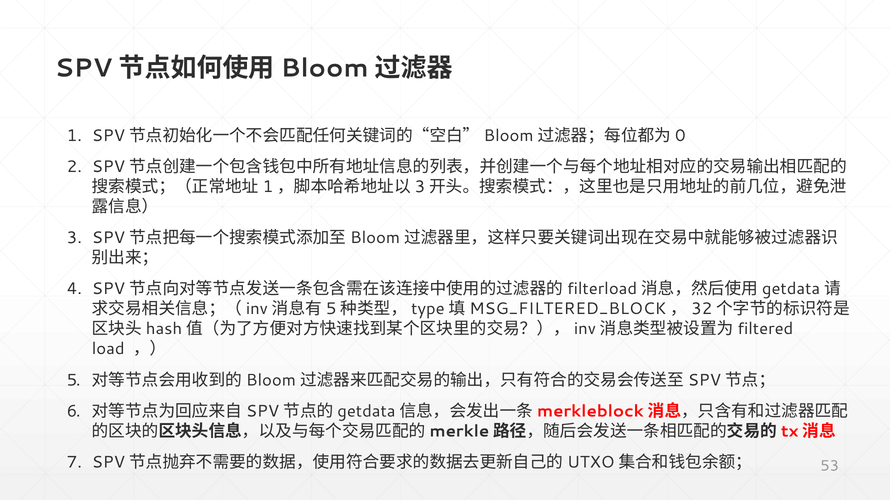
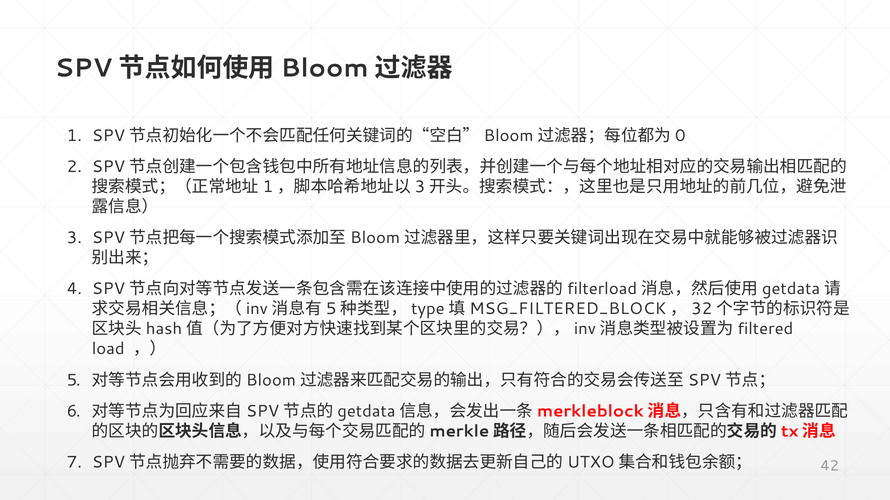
53: 53 -> 42
